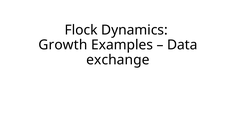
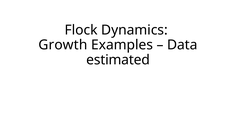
exchange: exchange -> estimated
